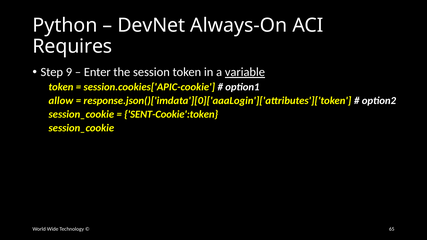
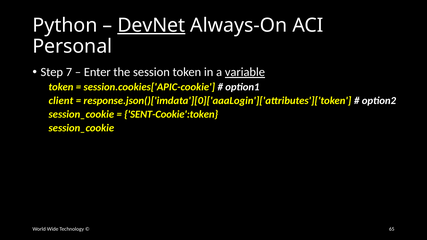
DevNet underline: none -> present
Requires: Requires -> Personal
9: 9 -> 7
allow: allow -> client
